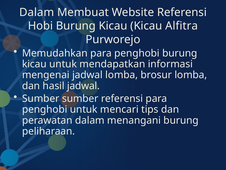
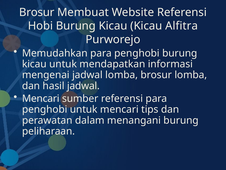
Dalam at (37, 12): Dalam -> Brosur
Sumber at (41, 98): Sumber -> Mencari
